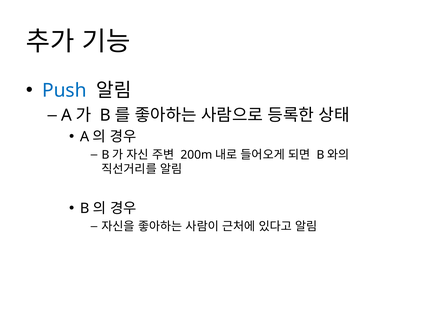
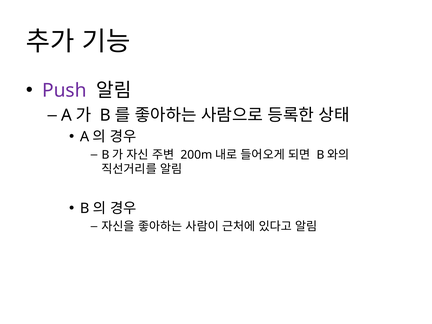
Push colour: blue -> purple
